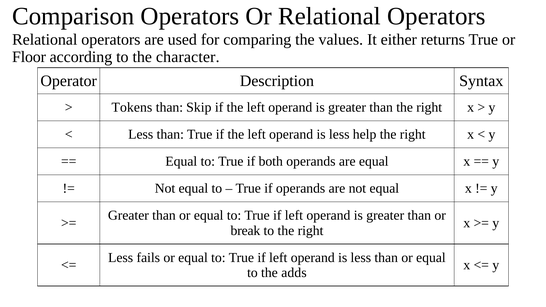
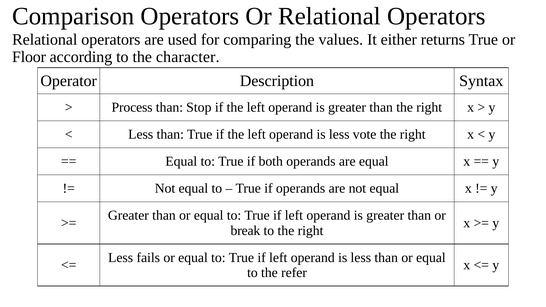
Tokens: Tokens -> Process
Skip: Skip -> Stop
help: help -> vote
adds: adds -> refer
